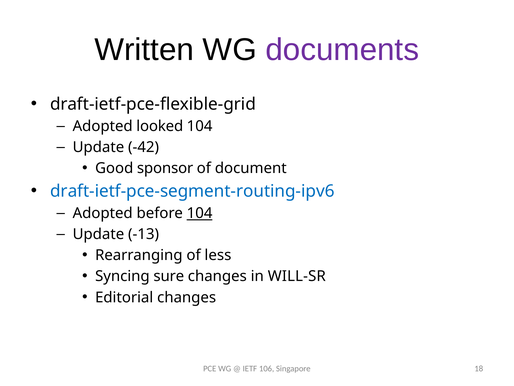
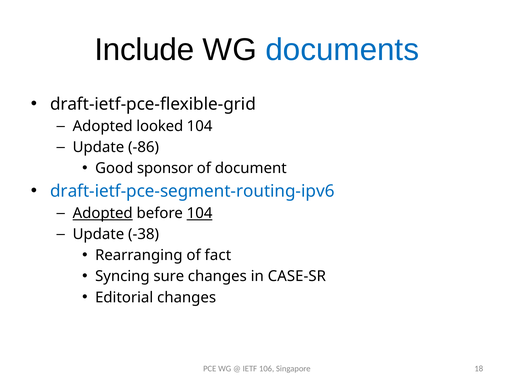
Written: Written -> Include
documents colour: purple -> blue
-42: -42 -> -86
Adopted at (103, 213) underline: none -> present
-13: -13 -> -38
less: less -> fact
WILL-SR: WILL-SR -> CASE-SR
